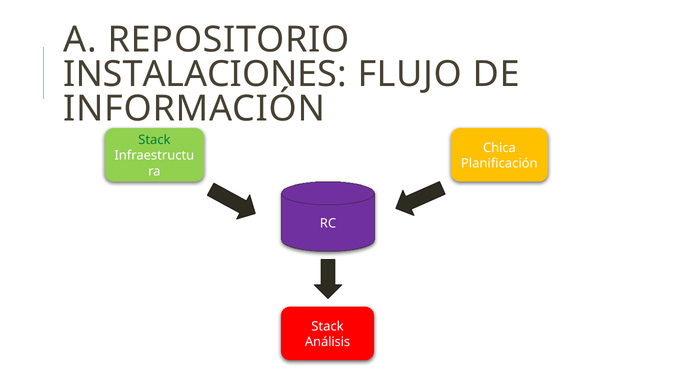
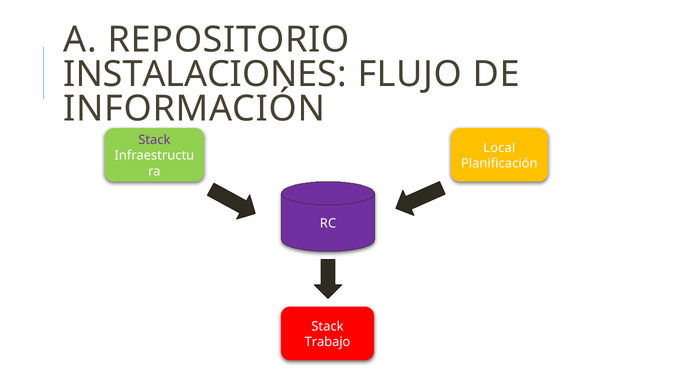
Stack at (154, 140) colour: green -> purple
Chica: Chica -> Local
Análisis: Análisis -> Trabajo
